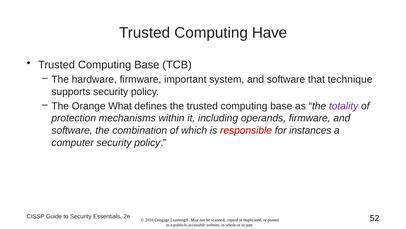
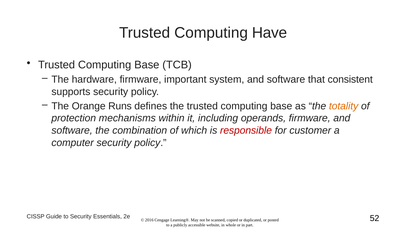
technique: technique -> consistent
What: What -> Runs
totality colour: purple -> orange
instances: instances -> customer
